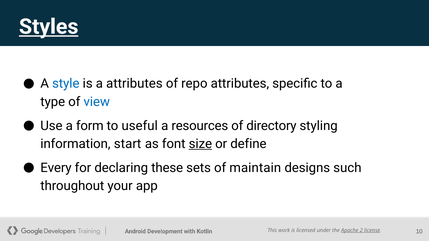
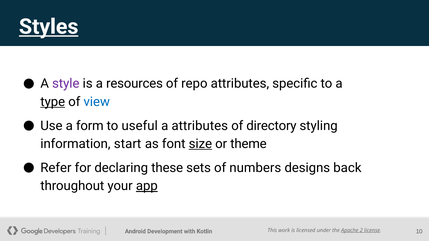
style colour: blue -> purple
a attributes: attributes -> resources
type underline: none -> present
a resources: resources -> attributes
define: define -> theme
Every: Every -> Refer
maintain: maintain -> numbers
such: such -> back
app underline: none -> present
